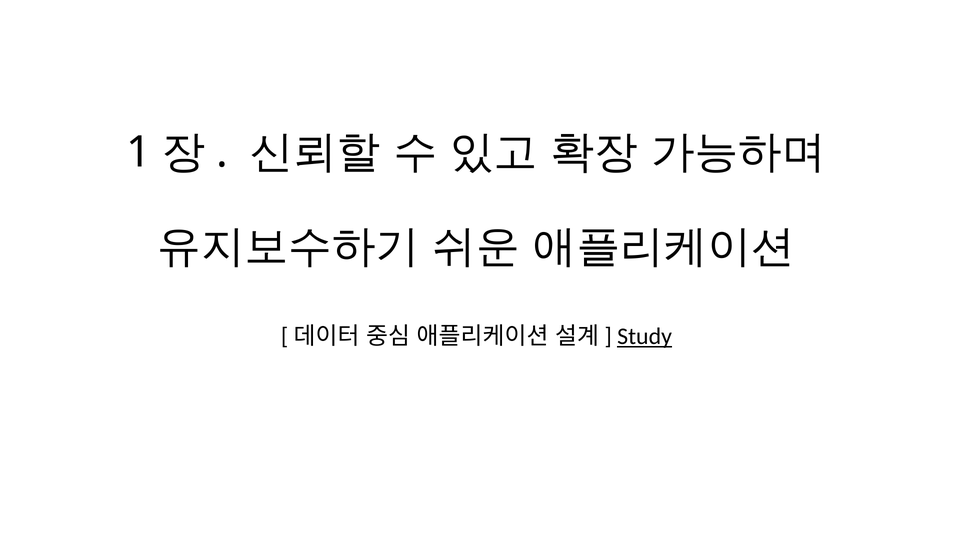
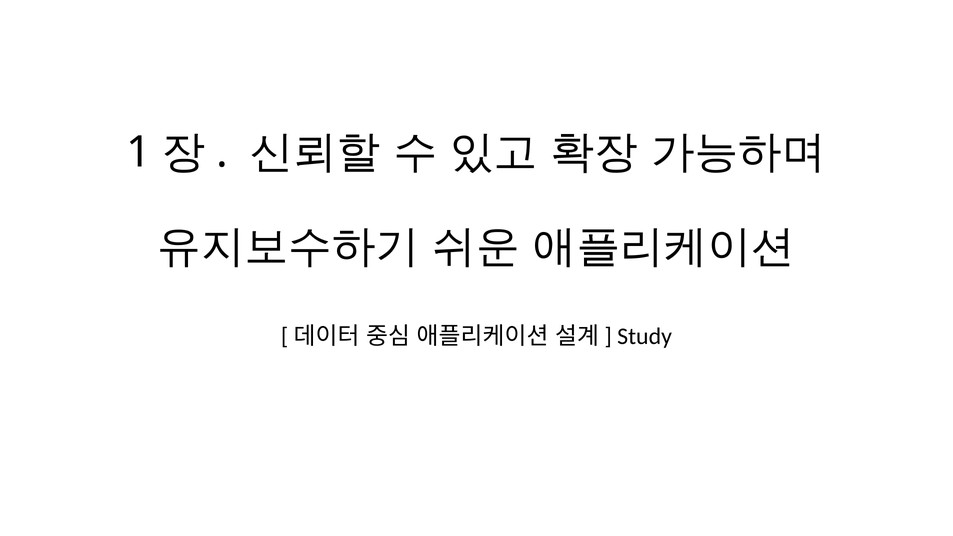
Study underline: present -> none
